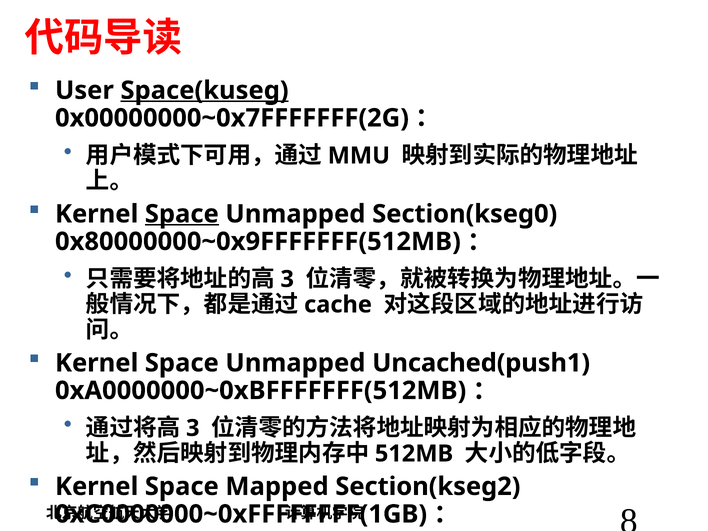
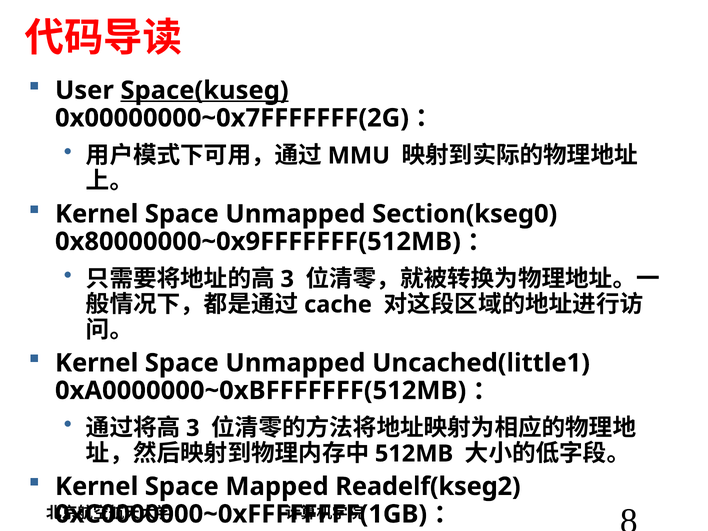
Space at (182, 214) underline: present -> none
Uncached(push1: Uncached(push1 -> Uncached(little1
Section(kseg2: Section(kseg2 -> Readelf(kseg2
